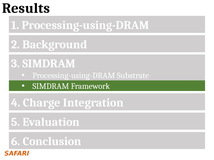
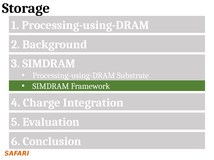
Results: Results -> Storage
